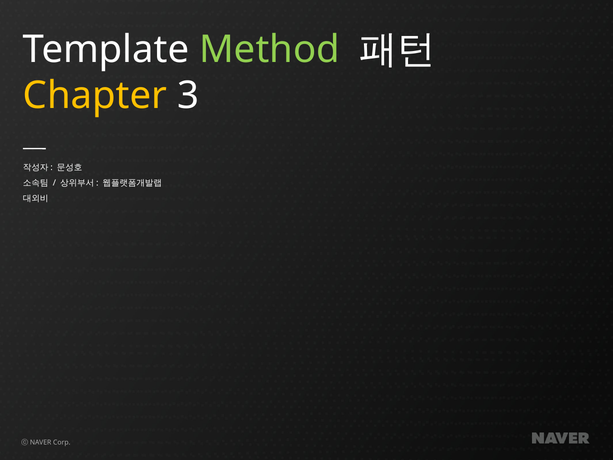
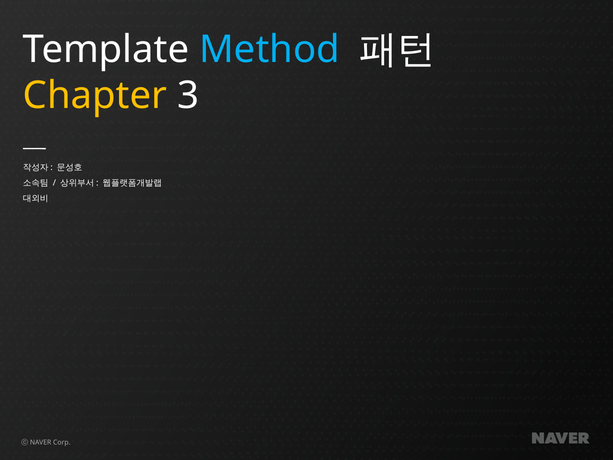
Method colour: light green -> light blue
